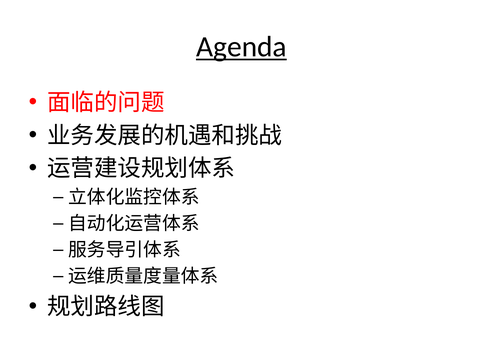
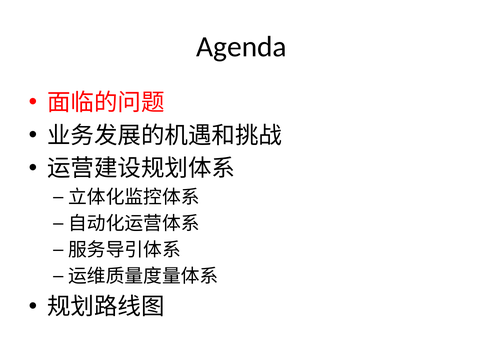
Agenda underline: present -> none
